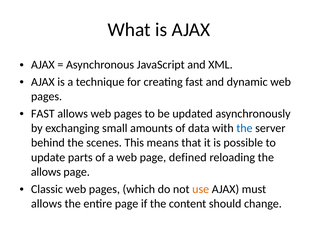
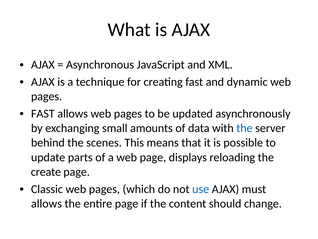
defined: defined -> displays
allows at (46, 172): allows -> create
use colour: orange -> blue
